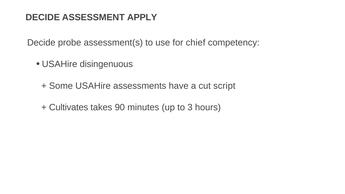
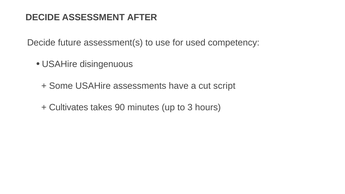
APPLY: APPLY -> AFTER
probe: probe -> future
chief: chief -> used
